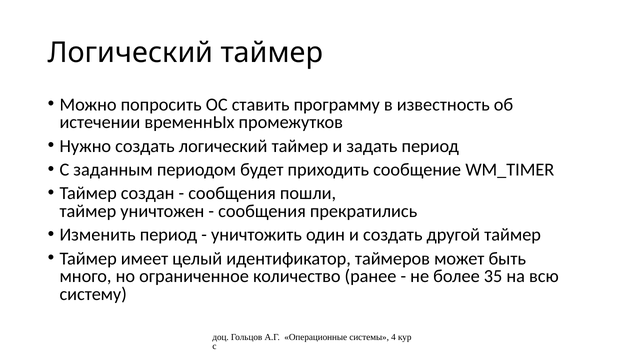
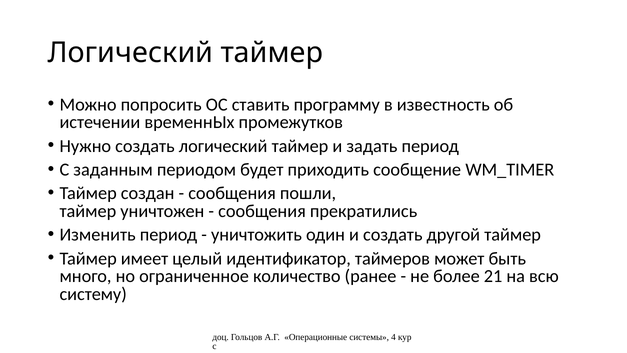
35: 35 -> 21
